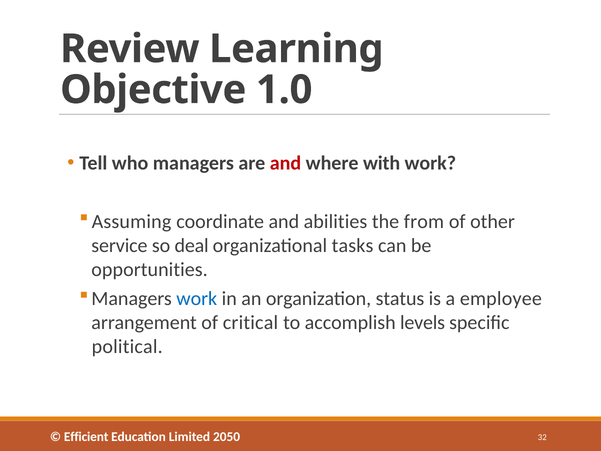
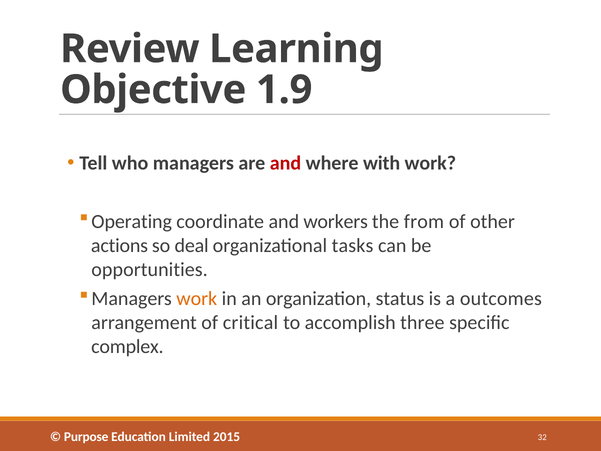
1.0: 1.0 -> 1.9
Assuming: Assuming -> Operating
abilities: abilities -> workers
service: service -> actions
work at (197, 299) colour: blue -> orange
employee: employee -> outcomes
levels: levels -> three
political: political -> complex
Efficient: Efficient -> Purpose
2050: 2050 -> 2015
